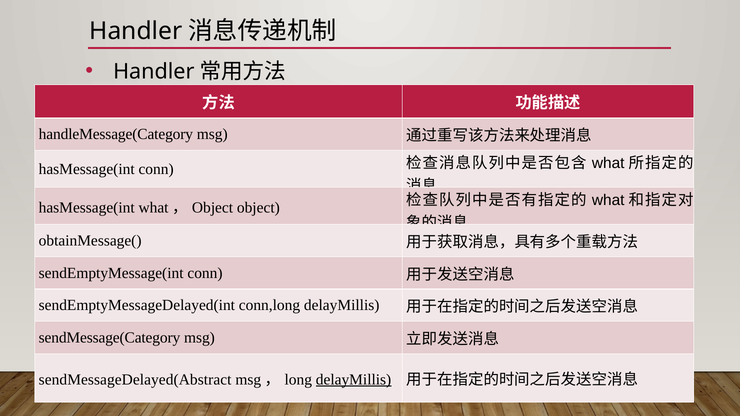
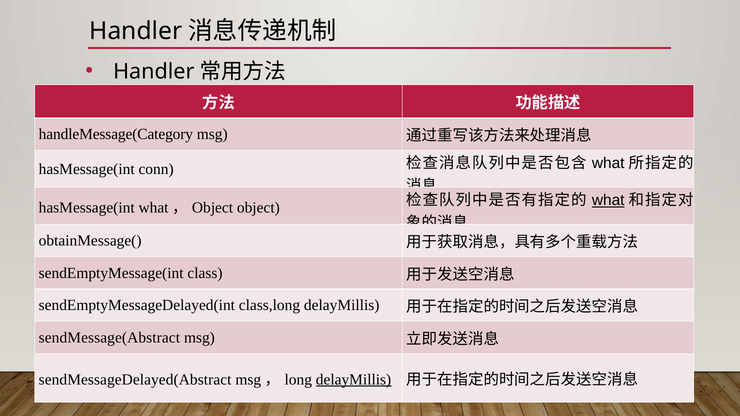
what at (608, 200) underline: none -> present
sendEmptyMessage(int conn: conn -> class
conn,long: conn,long -> class,long
sendMessage(Category: sendMessage(Category -> sendMessage(Abstract
